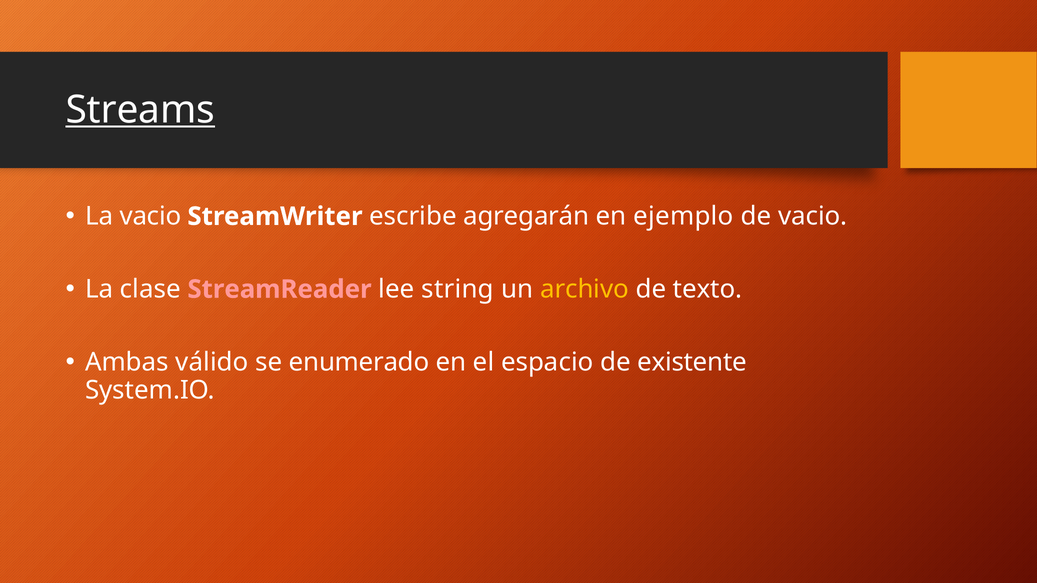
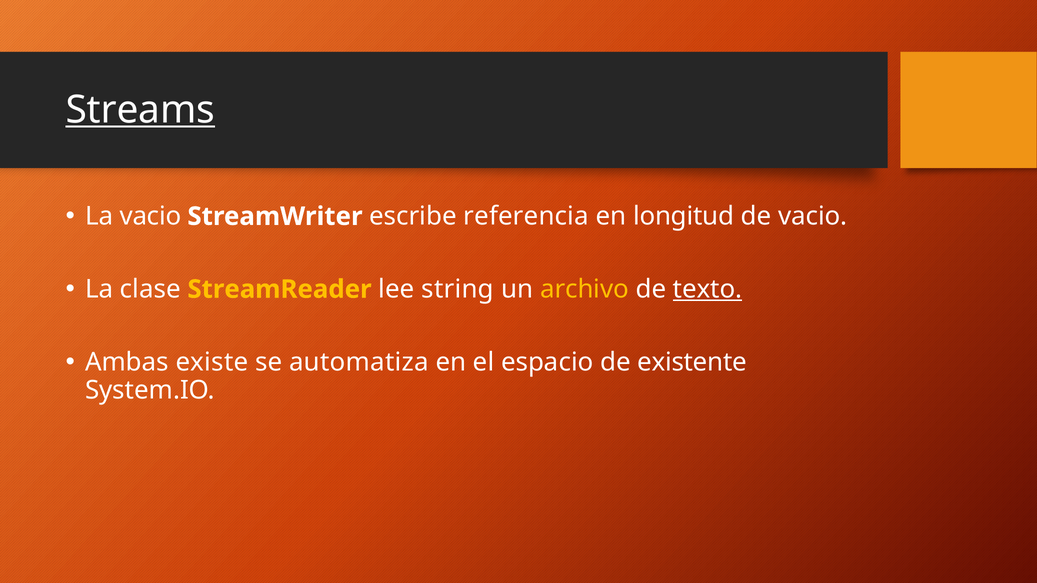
agregarán: agregarán -> referencia
ejemplo: ejemplo -> longitud
StreamReader colour: pink -> yellow
texto underline: none -> present
válido: válido -> existe
enumerado: enumerado -> automatiza
